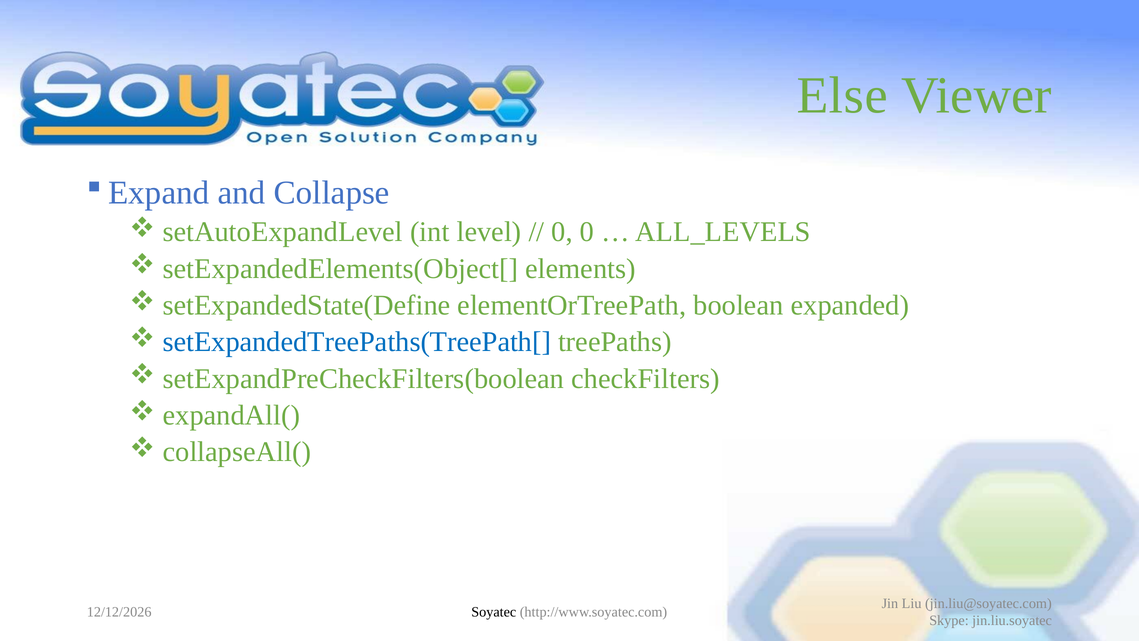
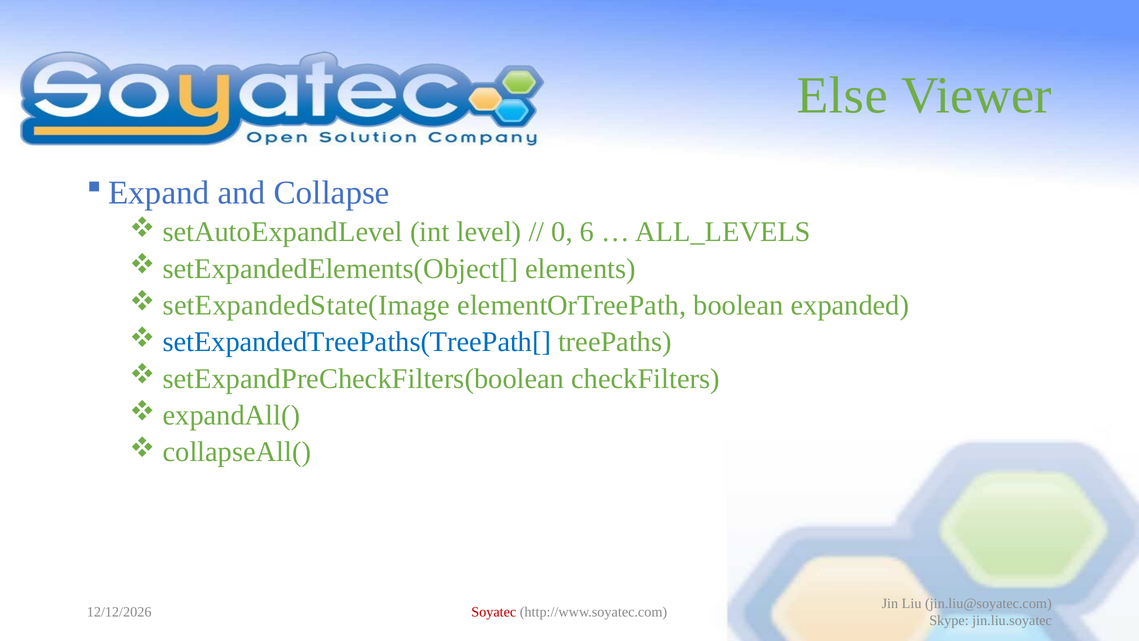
0 0: 0 -> 6
setExpandedState(Define: setExpandedState(Define -> setExpandedState(Image
Soyatec colour: black -> red
